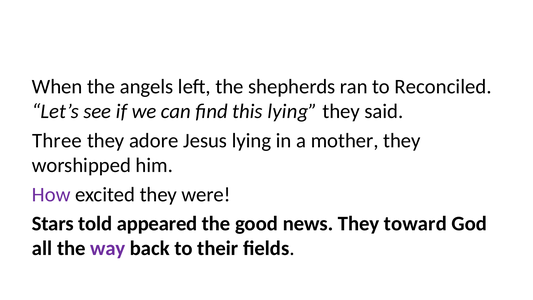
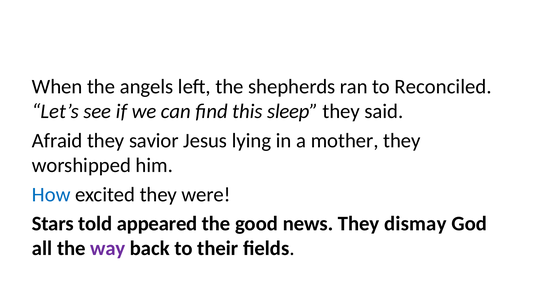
this lying: lying -> sleep
Three: Three -> Afraid
adore: adore -> savior
How colour: purple -> blue
toward: toward -> dismay
